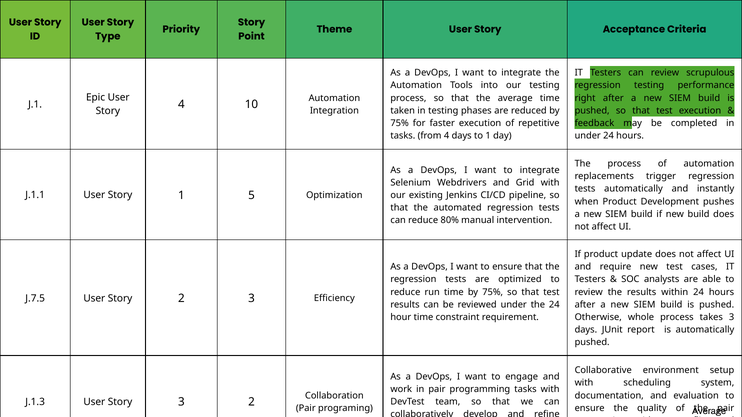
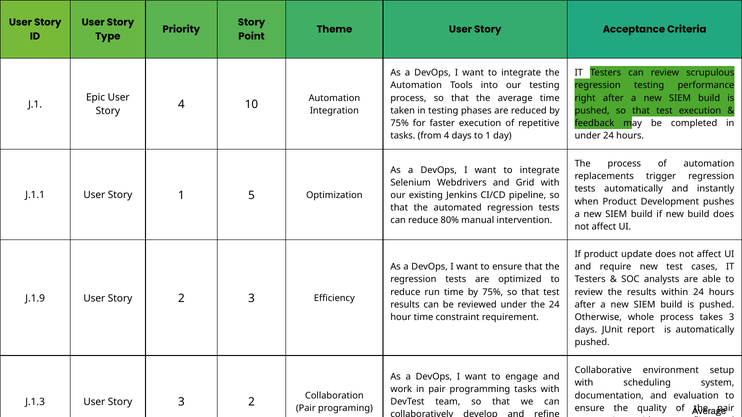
J.7.5: J.7.5 -> J.1.9
